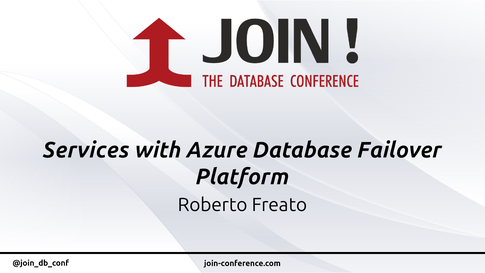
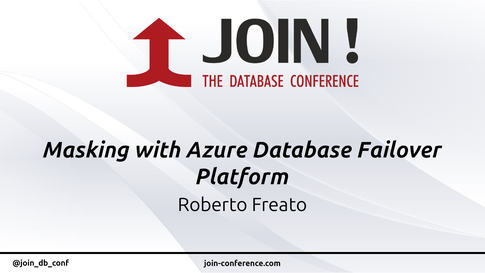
Services: Services -> Masking
